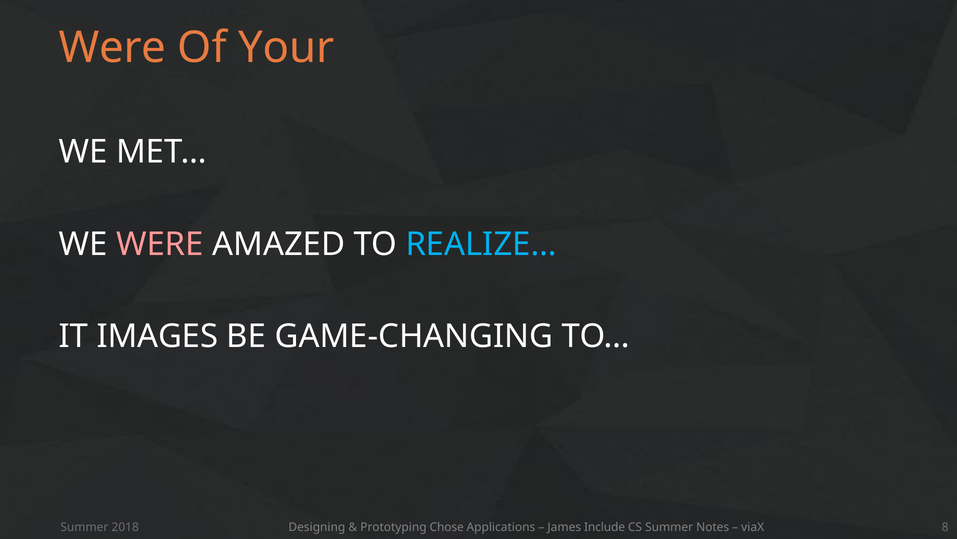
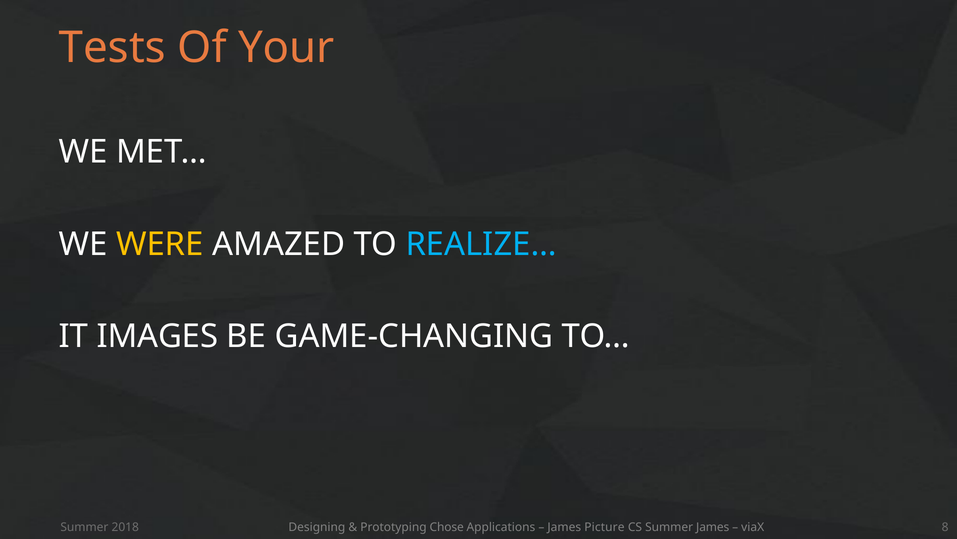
Were at (112, 48): Were -> Tests
WERE at (160, 244) colour: pink -> yellow
Include: Include -> Picture
Summer Notes: Notes -> James
